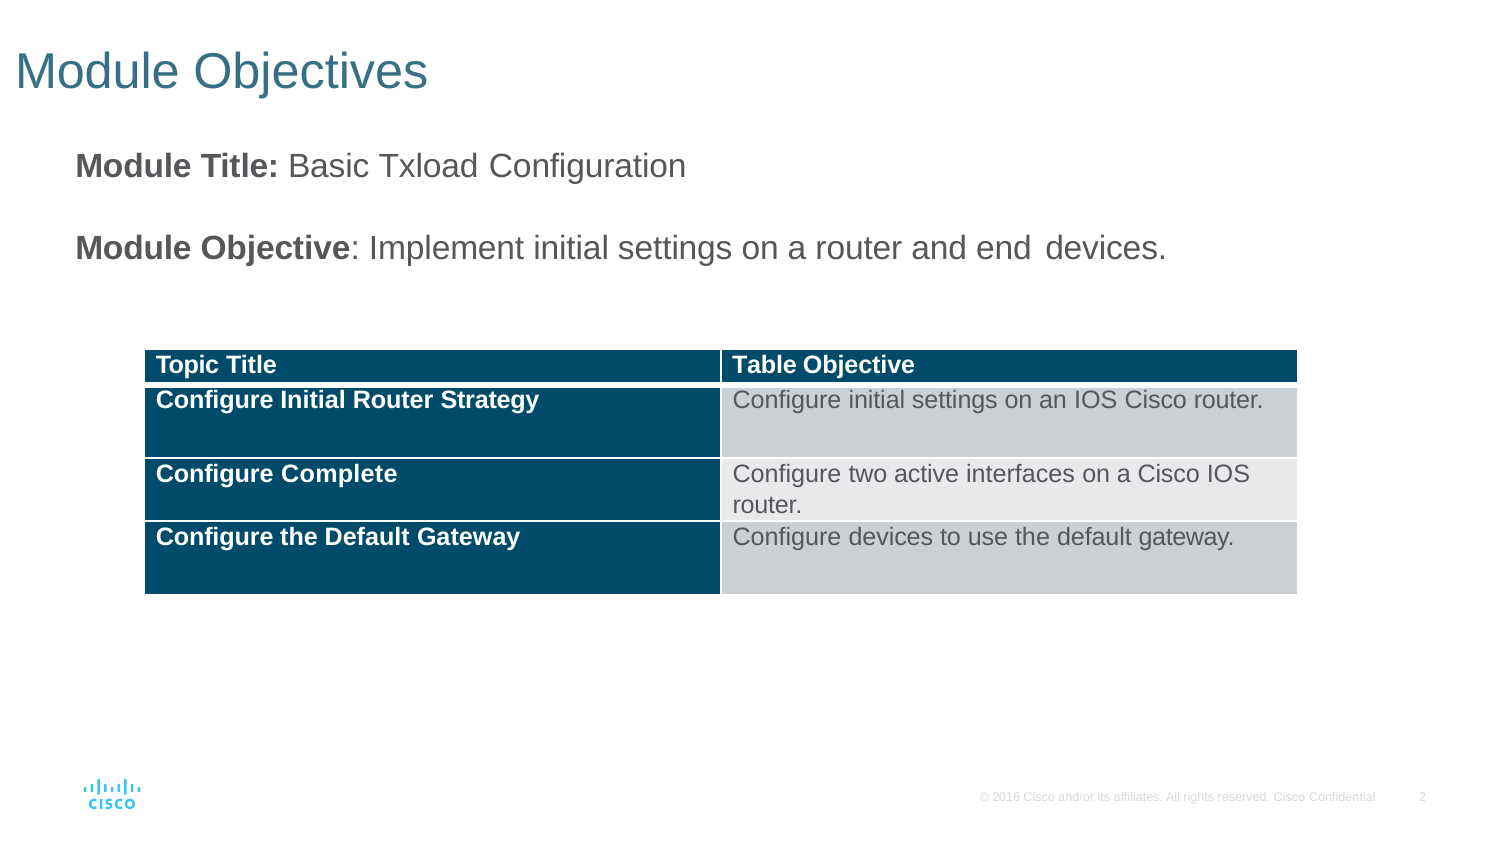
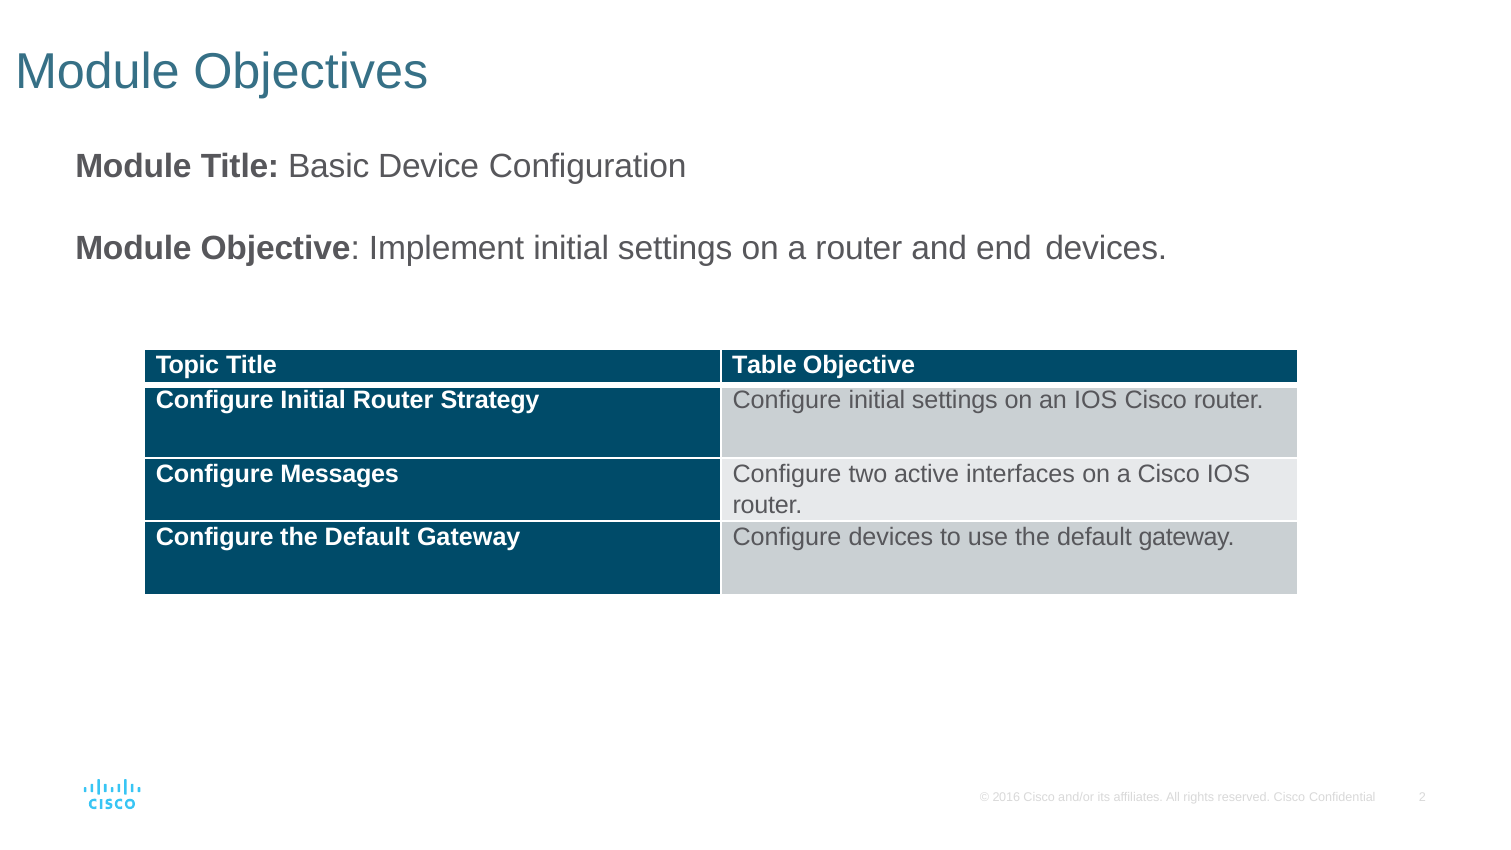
Txload: Txload -> Device
Complete: Complete -> Messages
